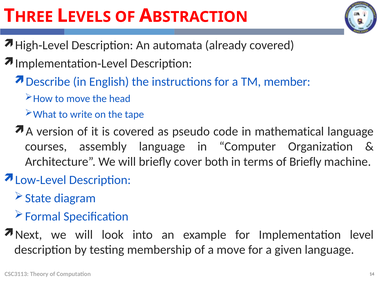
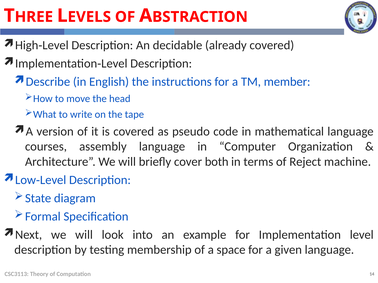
automata: automata -> decidable
of Briefly: Briefly -> Reject
a move: move -> space
